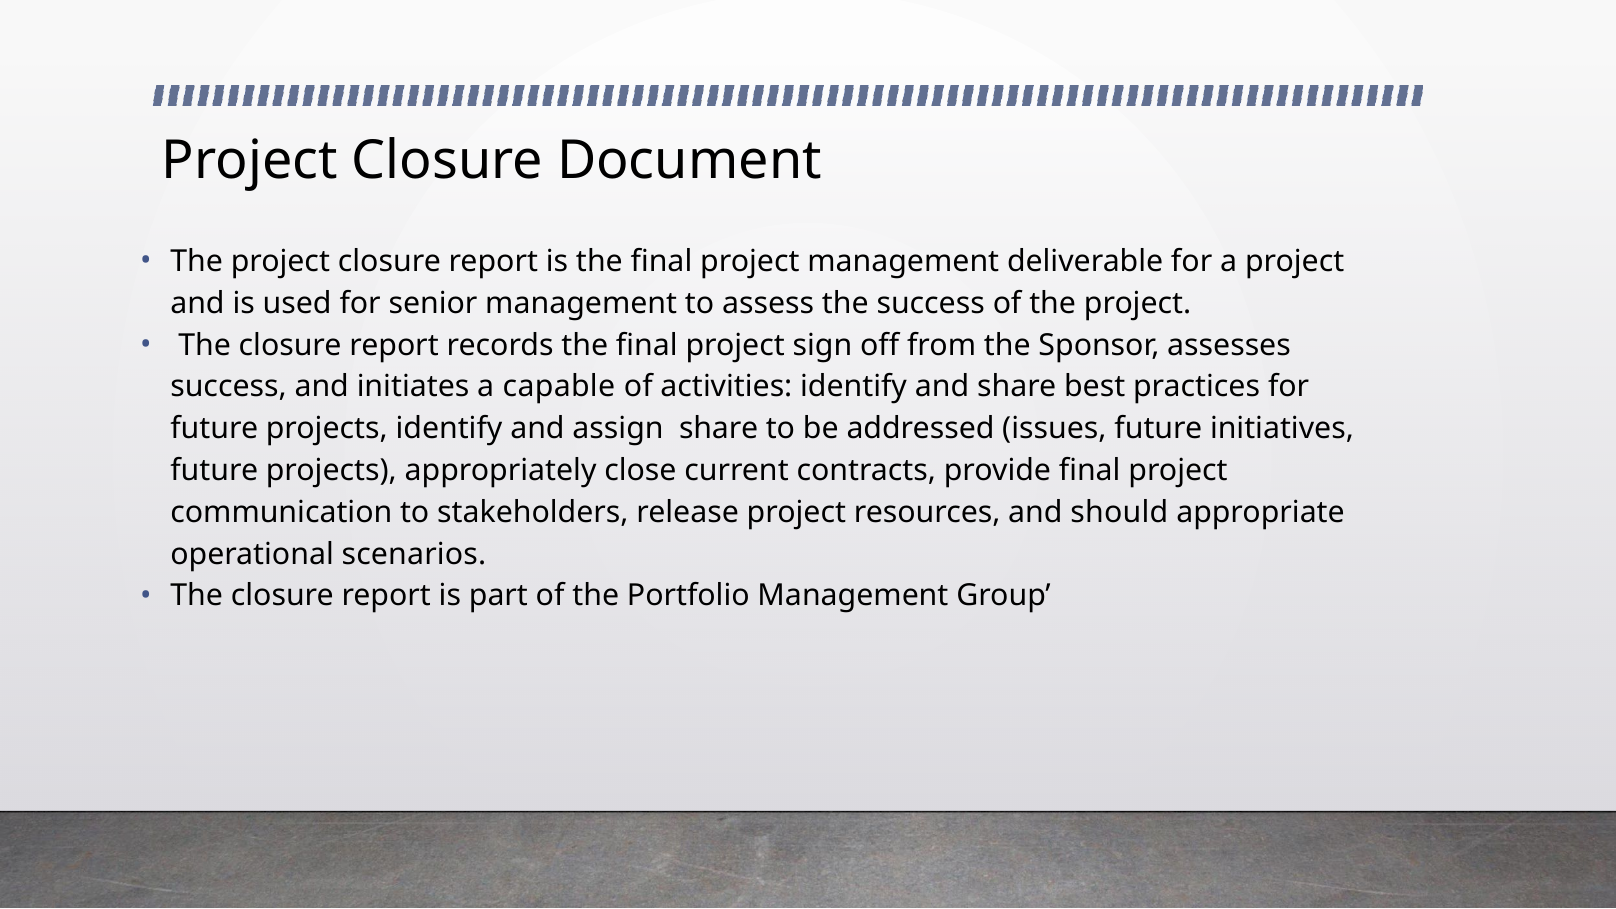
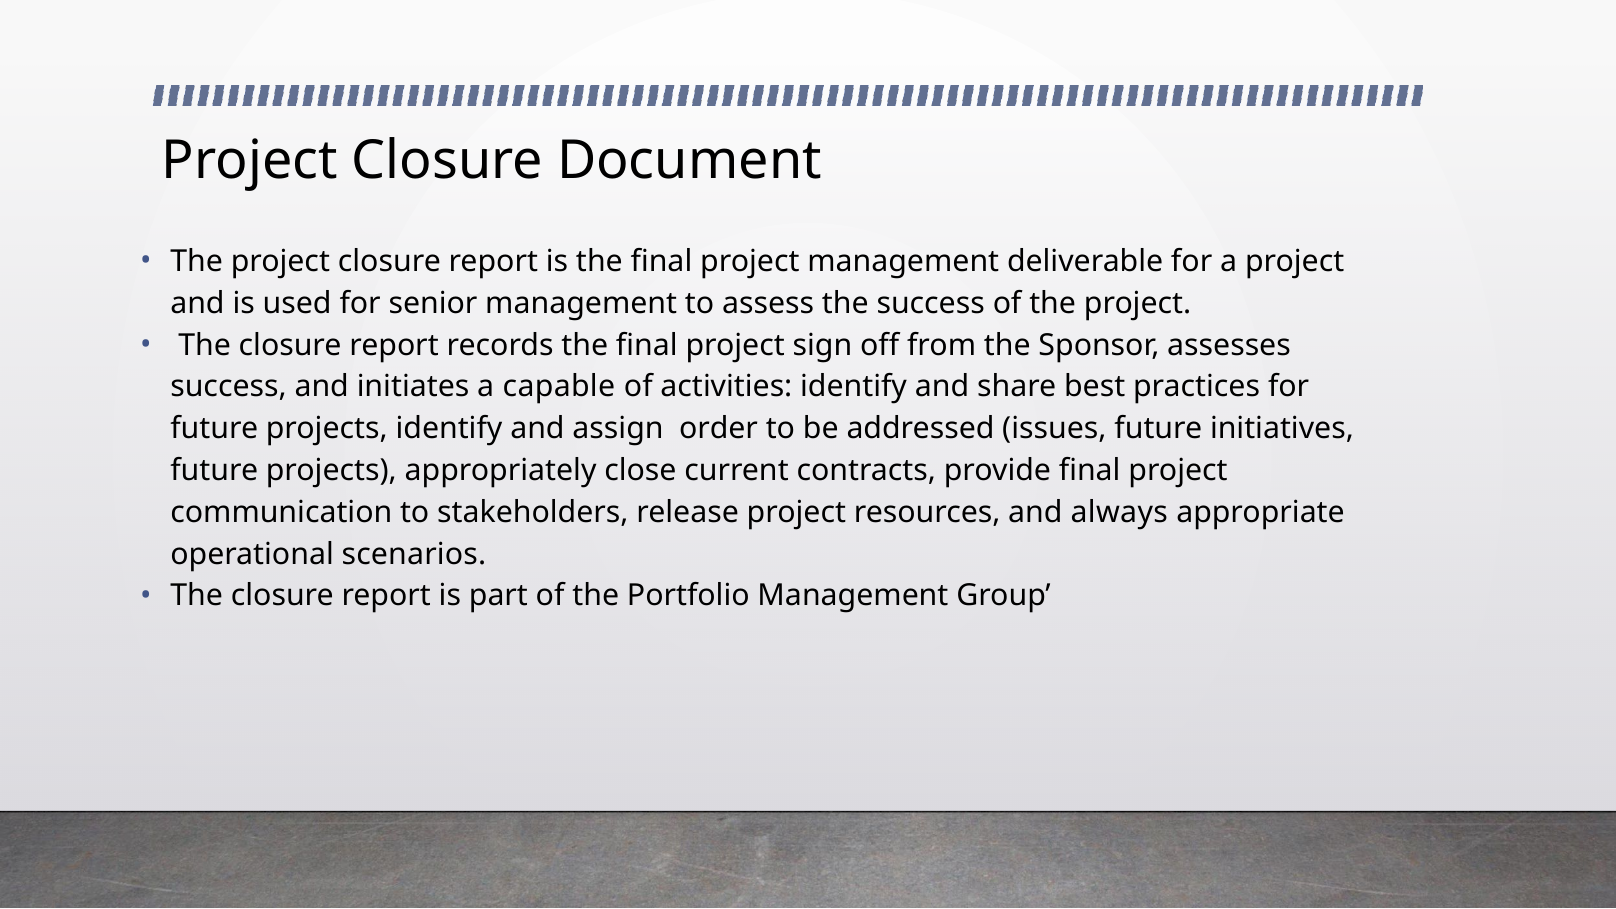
assign share: share -> order
should: should -> always
